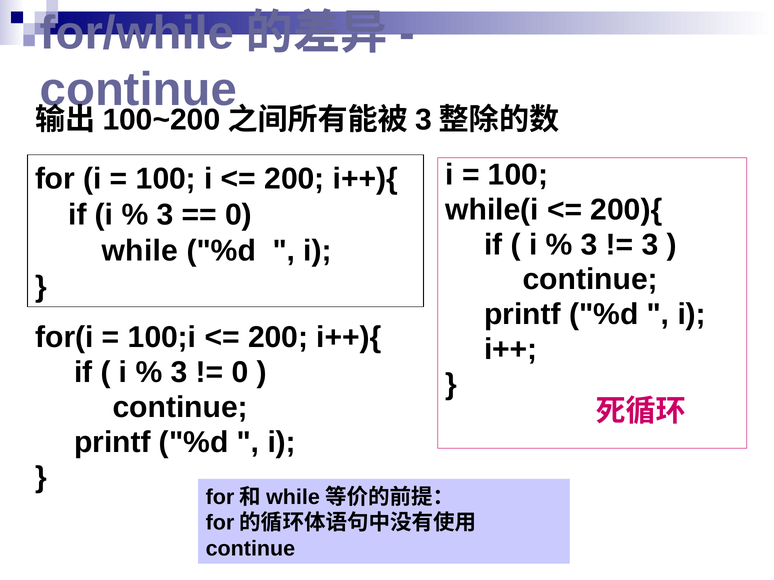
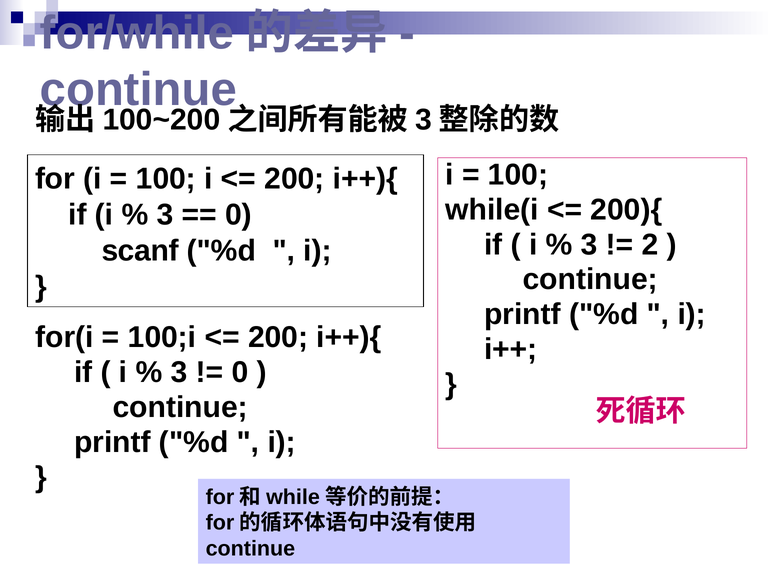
3 at (650, 245): 3 -> 2
while: while -> scanf
